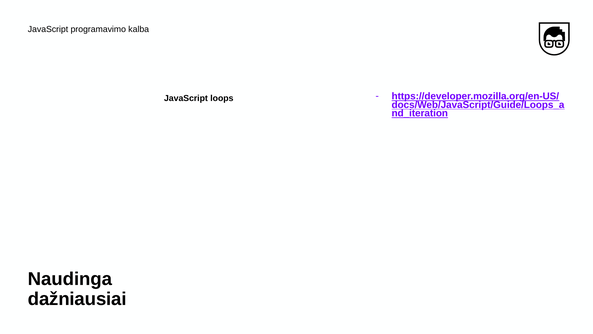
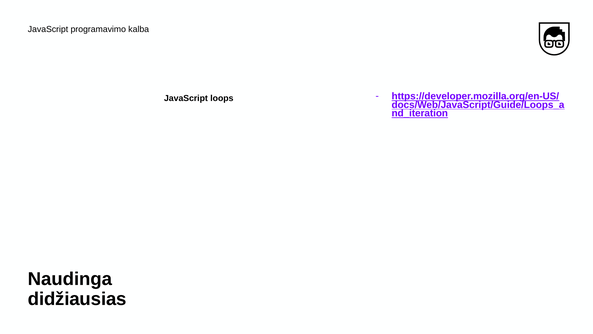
dažniausiai: dažniausiai -> didžiausias
